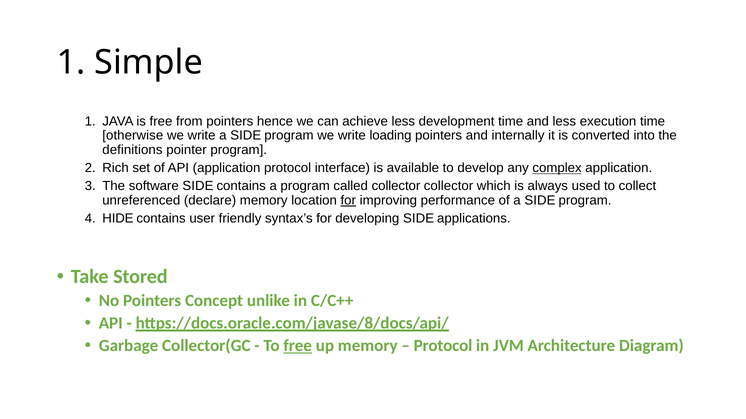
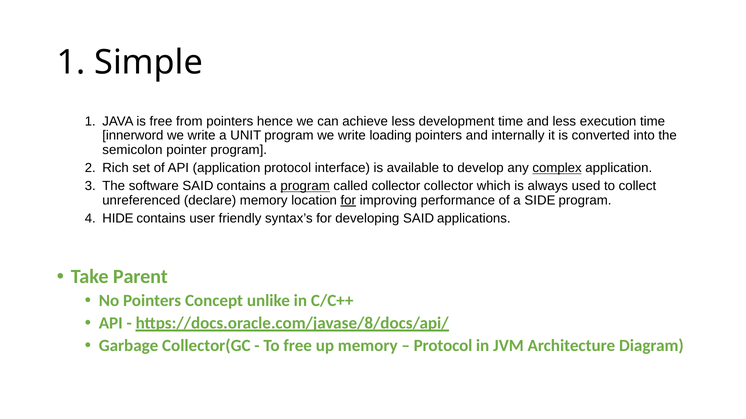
otherwise: otherwise -> innerword
write a SIDE: SIDE -> UNIT
definitions: definitions -> semicolon
software SIDE: SIDE -> SAID
program at (305, 186) underline: none -> present
developing SIDE: SIDE -> SAID
Stored: Stored -> Parent
free at (298, 346) underline: present -> none
